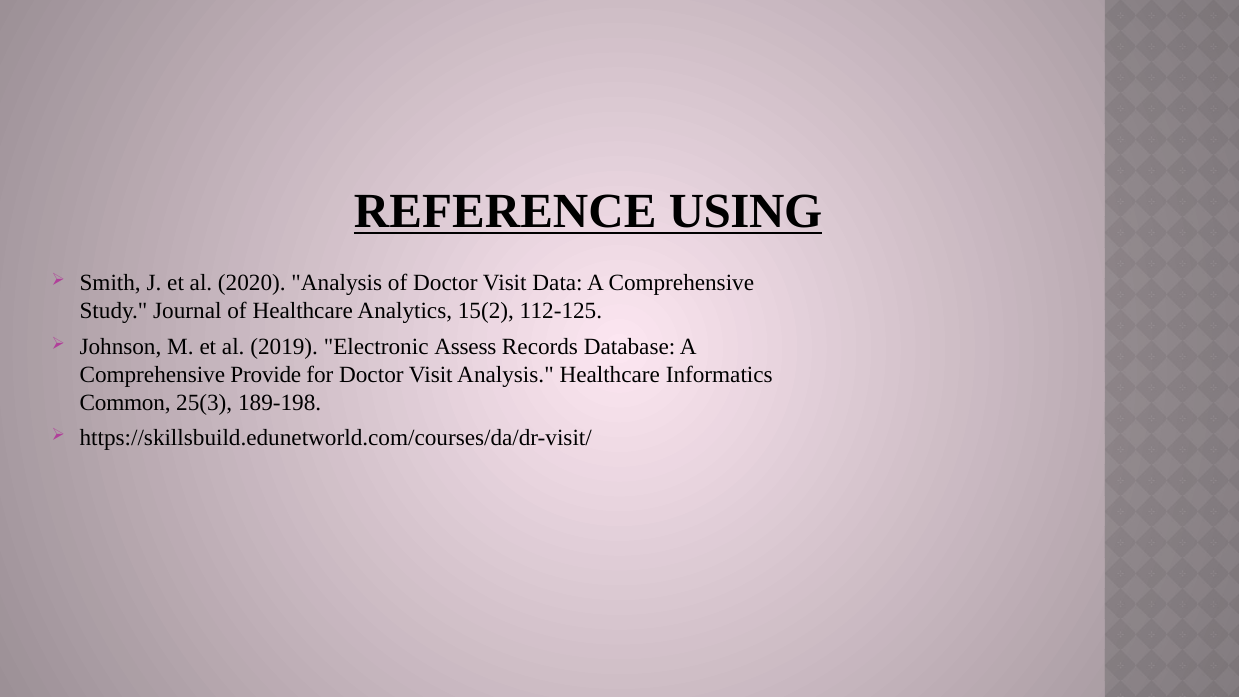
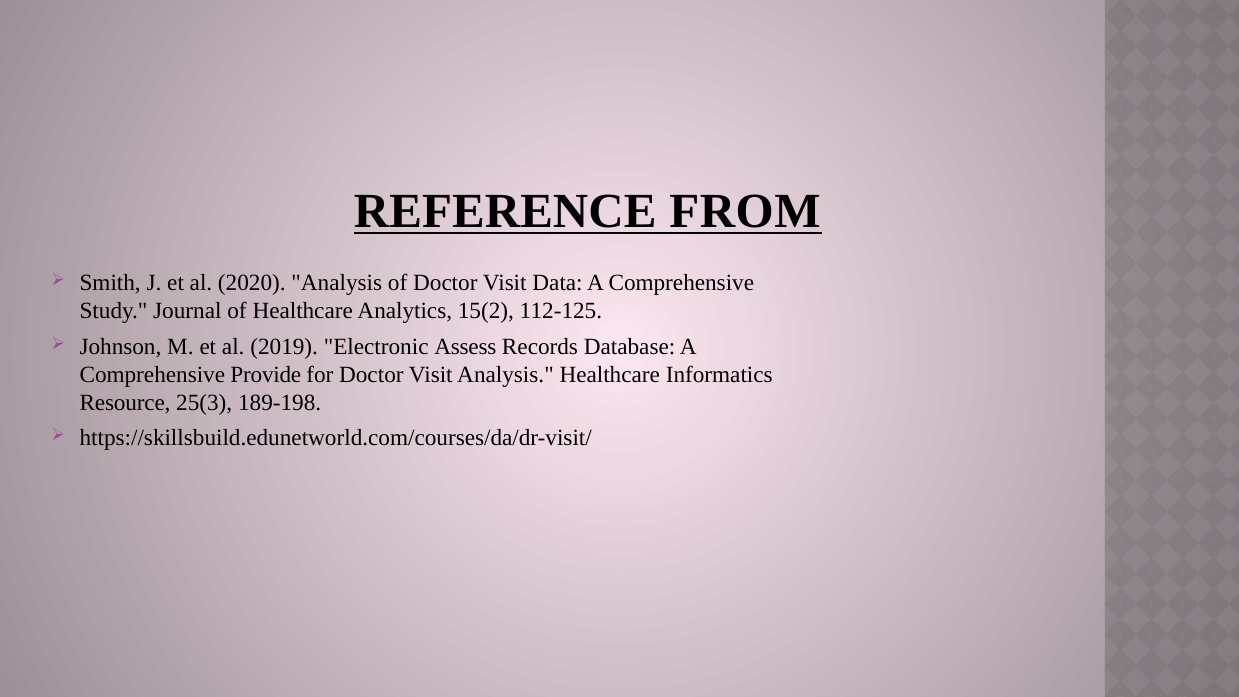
USING: USING -> FROM
Common: Common -> Resource
